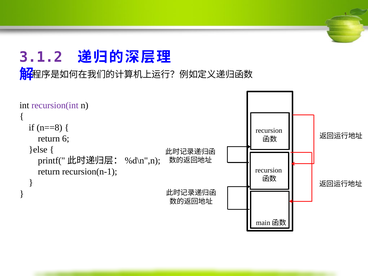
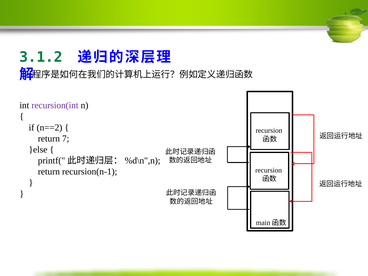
3.1.2 colour: purple -> green
n==8: n==8 -> n==2
6: 6 -> 7
